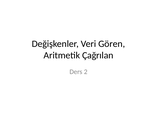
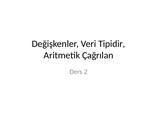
Gören: Gören -> Tipidir
